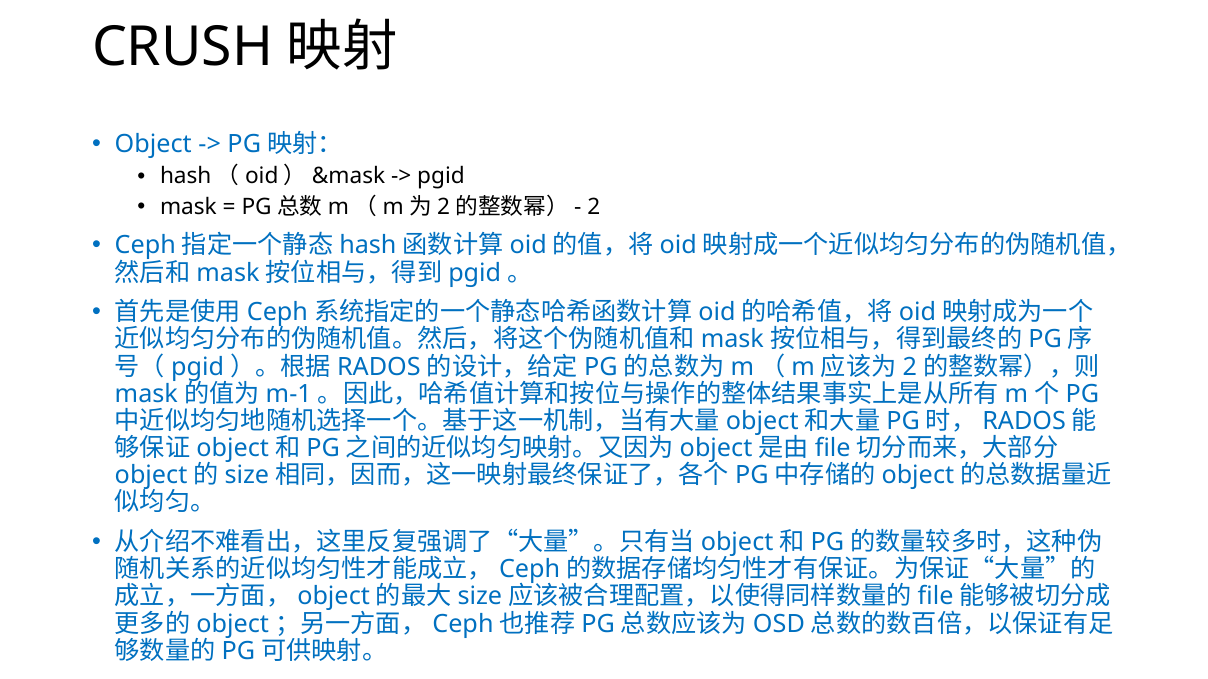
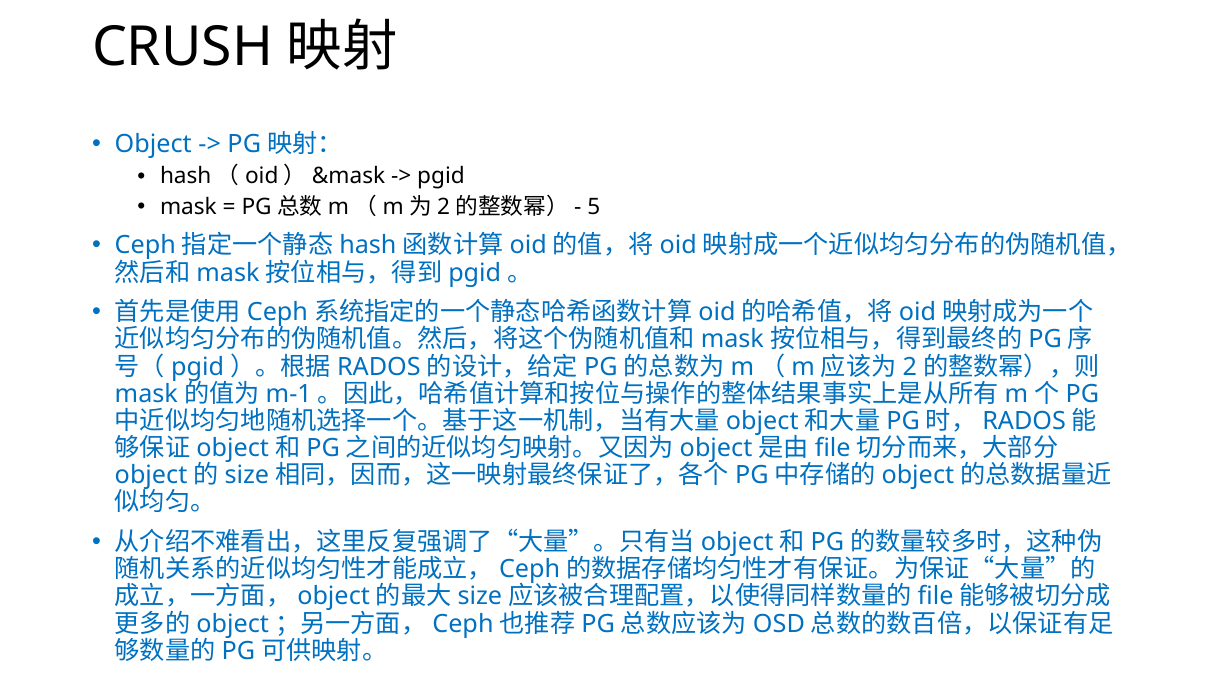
2 at (594, 207): 2 -> 5
